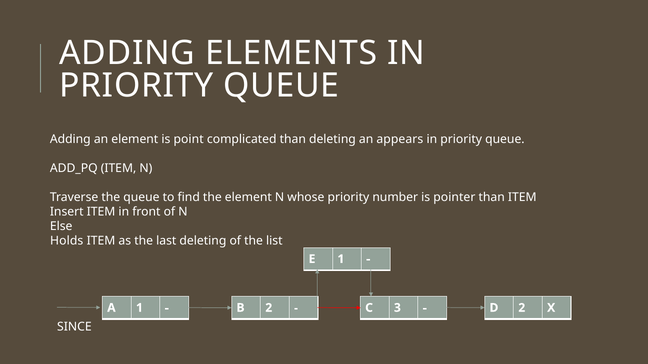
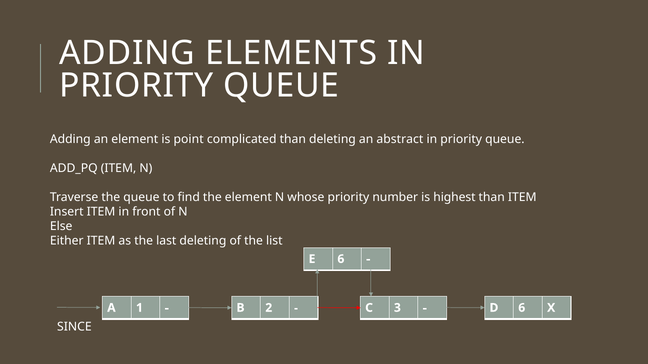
appears: appears -> abstract
pointer: pointer -> highest
Holds: Holds -> Either
E 1: 1 -> 6
D 2: 2 -> 6
